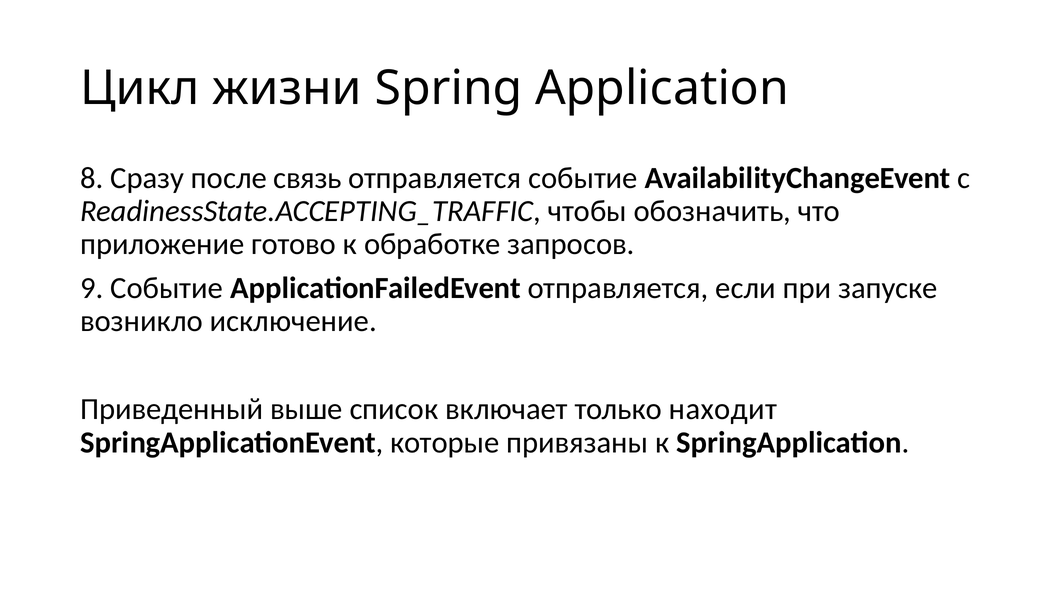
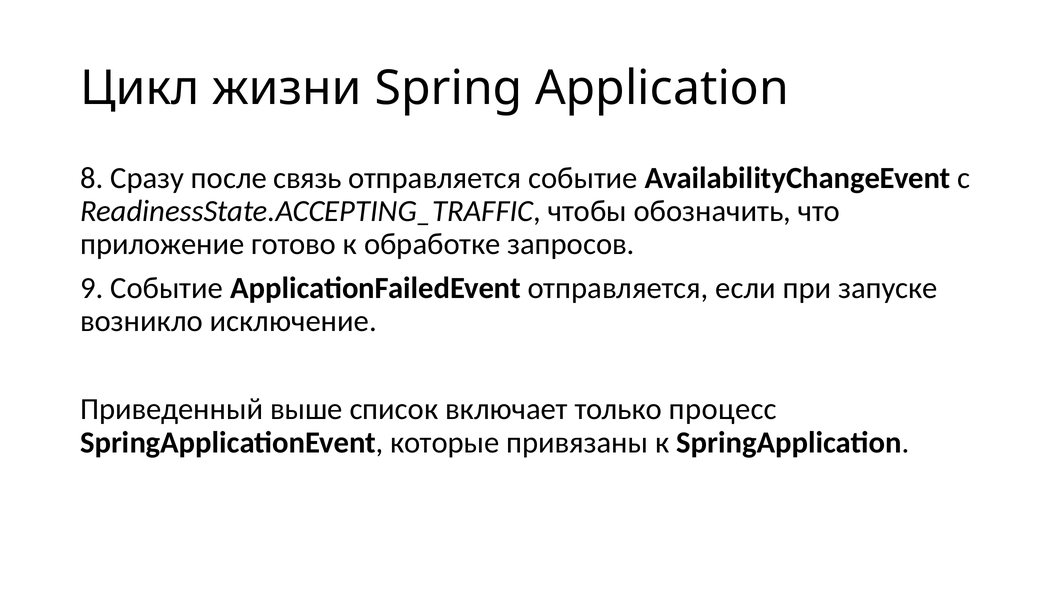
находит: находит -> процесс
